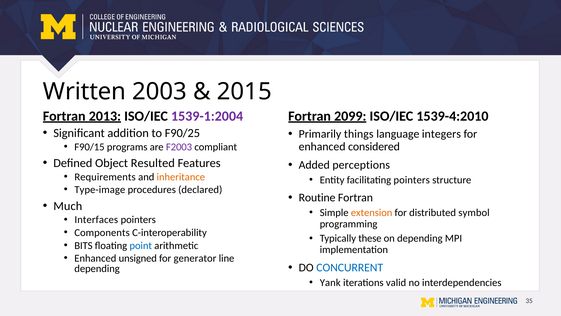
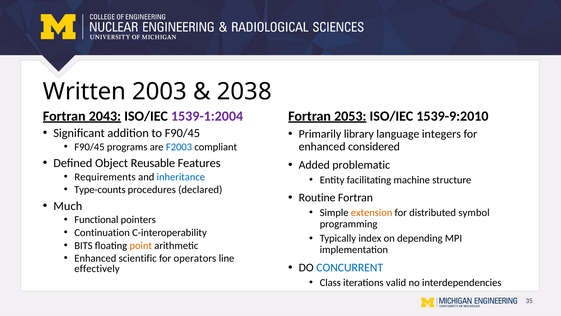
2015: 2015 -> 2038
2013: 2013 -> 2043
2099: 2099 -> 2053
1539-4:2010: 1539-4:2010 -> 1539-9:2010
to F90/25: F90/25 -> F90/45
things: things -> library
F90/15 at (89, 147): F90/15 -> F90/45
F2003 colour: purple -> blue
Resulted: Resulted -> Reusable
perceptions: perceptions -> problematic
inheritance colour: orange -> blue
facilitating pointers: pointers -> machine
Type-image: Type-image -> Type-counts
Interfaces: Interfaces -> Functional
Components: Components -> Continuation
these: these -> index
point colour: blue -> orange
unsigned: unsigned -> scientific
generator: generator -> operators
depending at (97, 268): depending -> effectively
Yank: Yank -> Class
